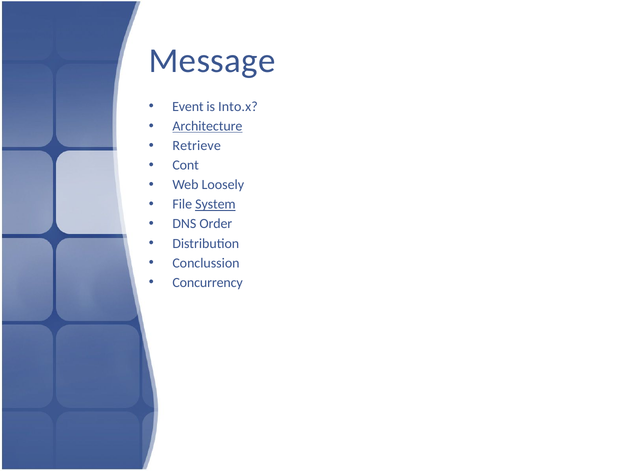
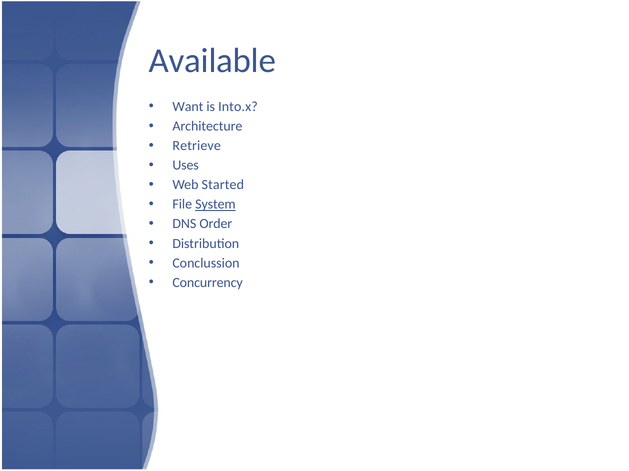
Message: Message -> Available
Event: Event -> Want
Architecture underline: present -> none
Cont: Cont -> Uses
Loosely: Loosely -> Started
